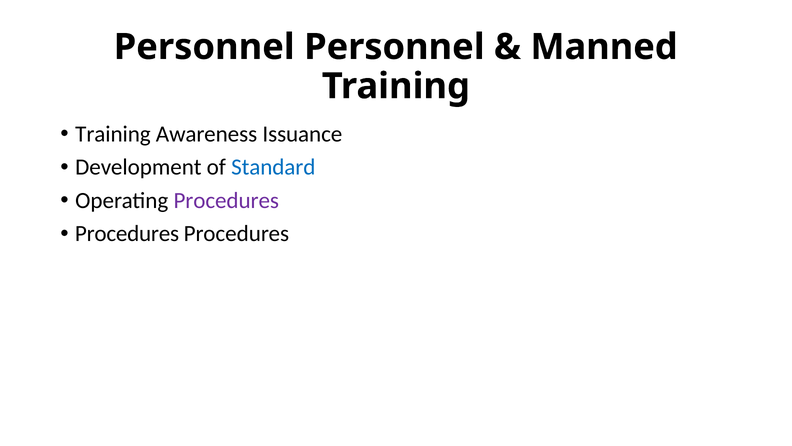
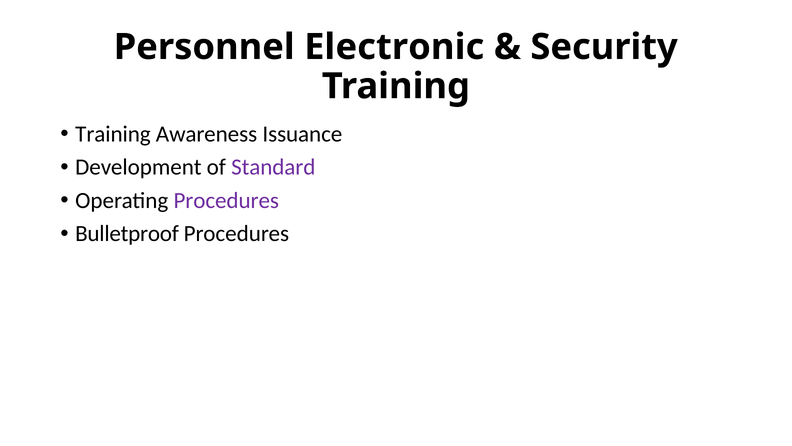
Personnel Personnel: Personnel -> Electronic
Manned: Manned -> Security
Standard colour: blue -> purple
Procedures at (127, 234): Procedures -> Bulletproof
